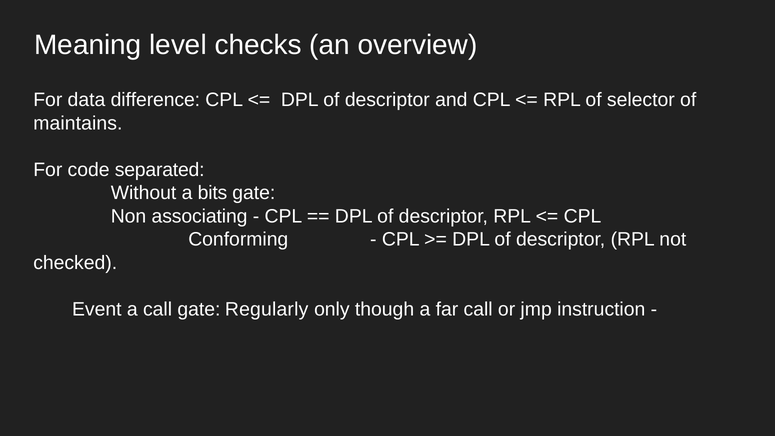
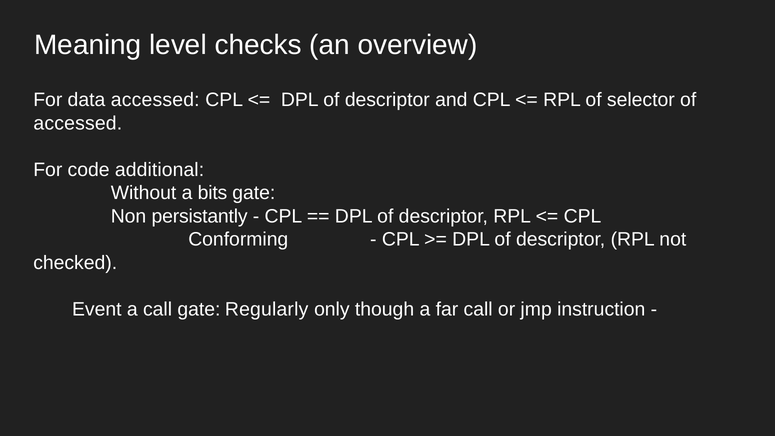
data difference: difference -> accessed
maintains at (78, 123): maintains -> accessed
separated: separated -> additional
associating: associating -> persistantly
